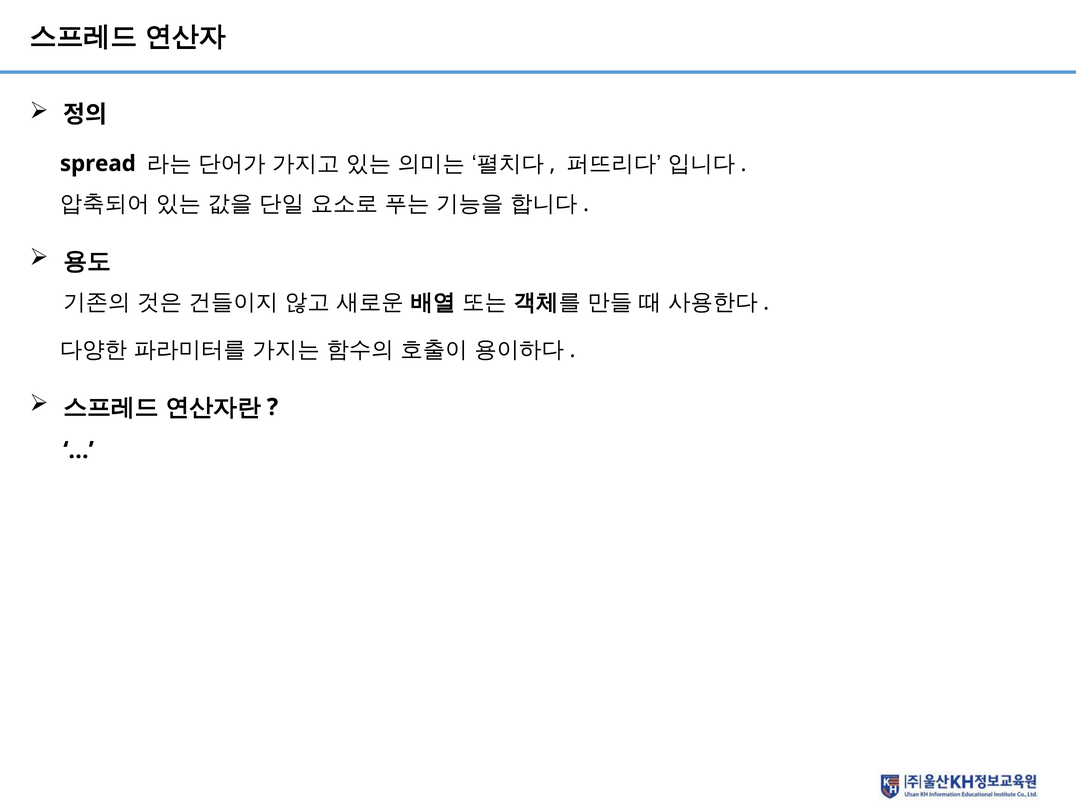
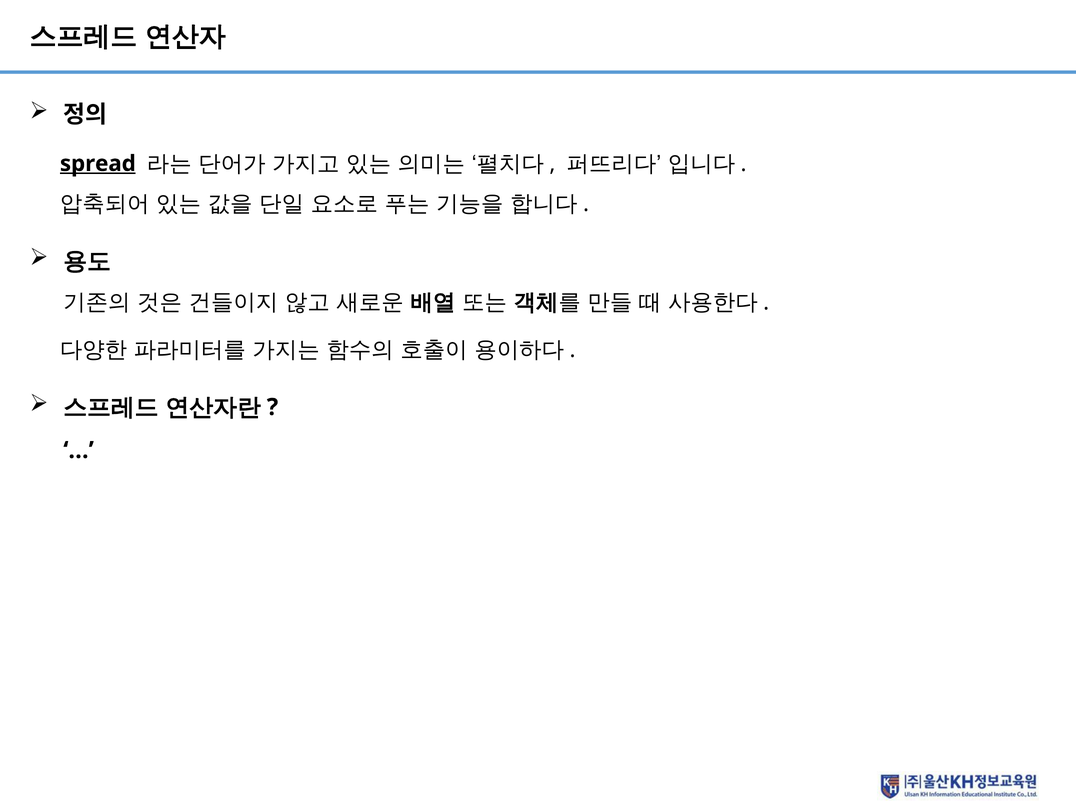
spread underline: none -> present
